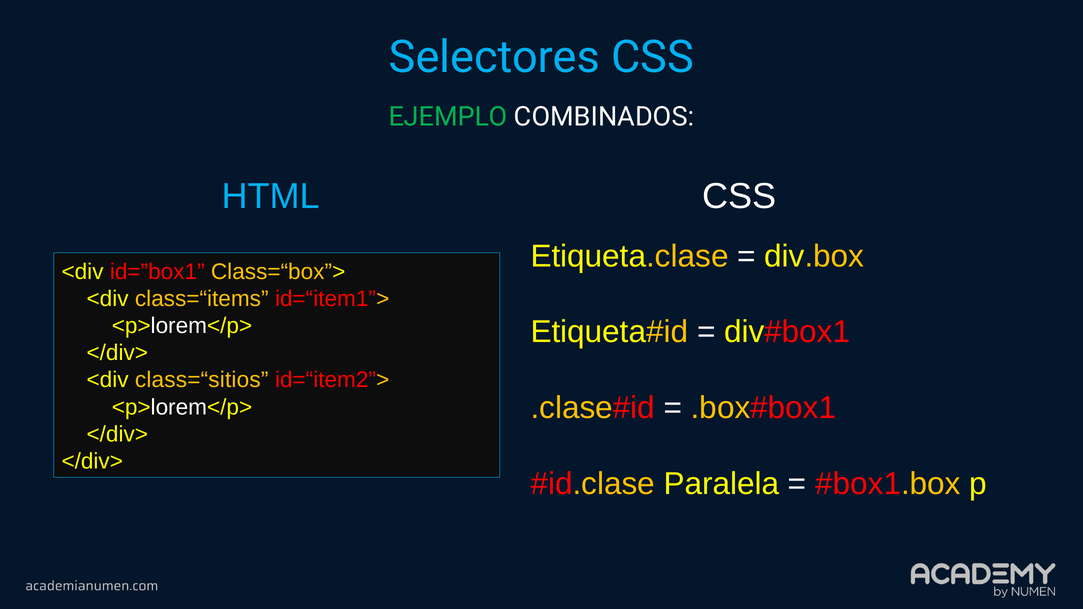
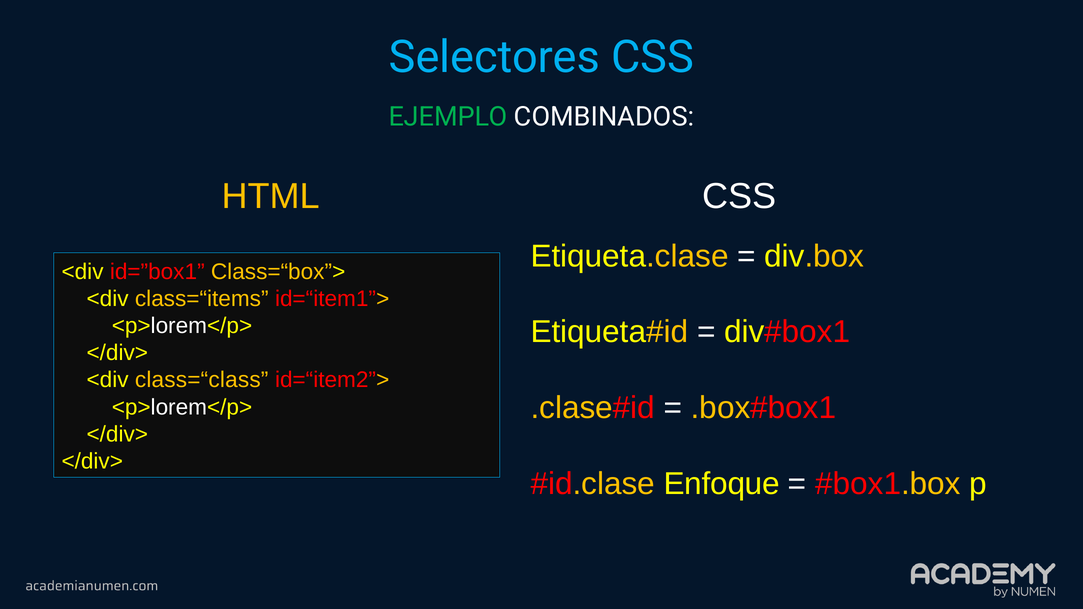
HTML colour: light blue -> yellow
class=“sitios: class=“sitios -> class=“class
Paralela: Paralela -> Enfoque
